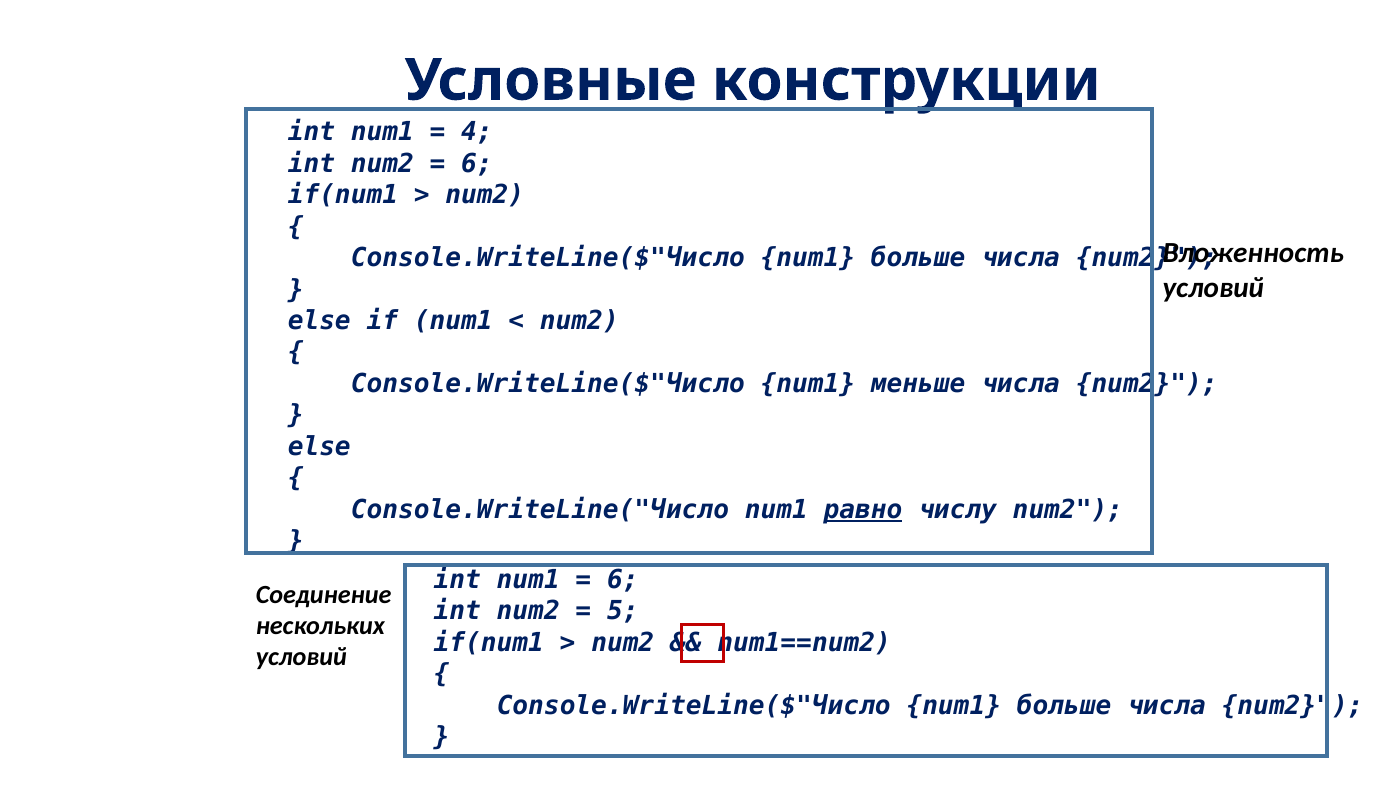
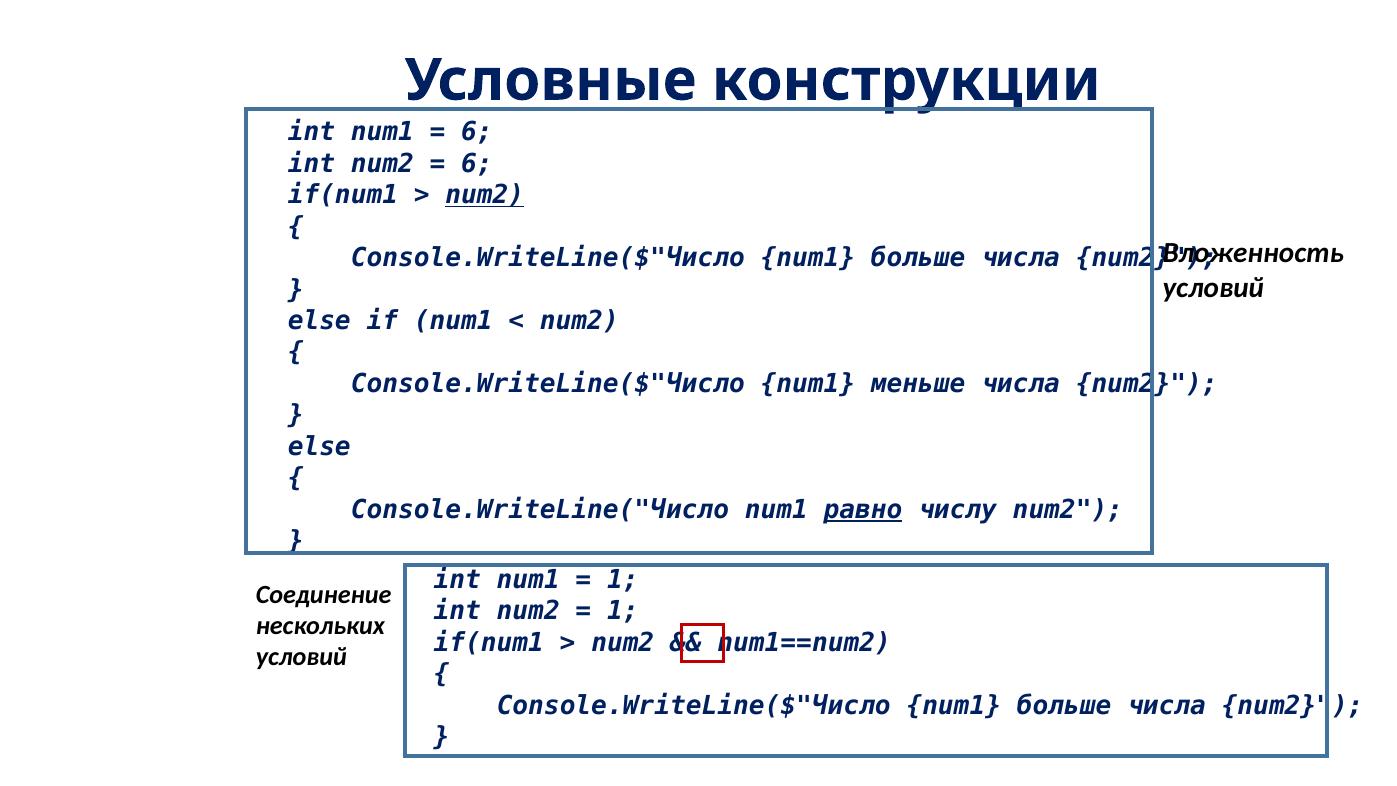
4 at (477, 132): 4 -> 6
num2 at (485, 195) underline: none -> present
6 at (623, 580): 6 -> 1
5 at (623, 611): 5 -> 1
